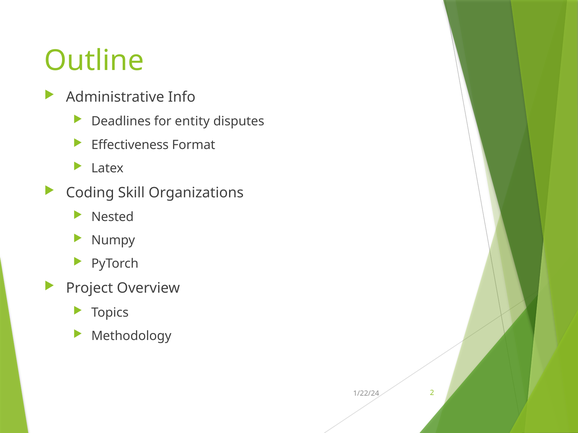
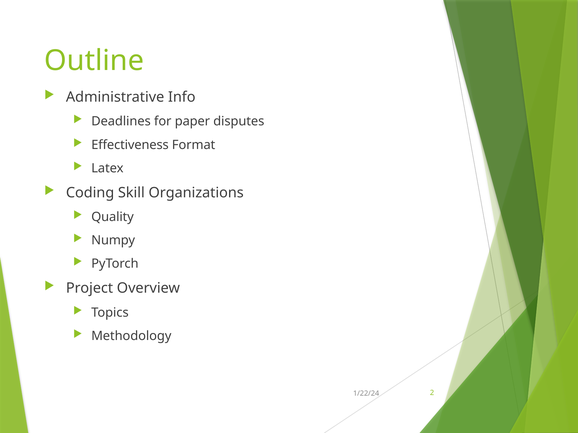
entity: entity -> paper
Nested: Nested -> Quality
